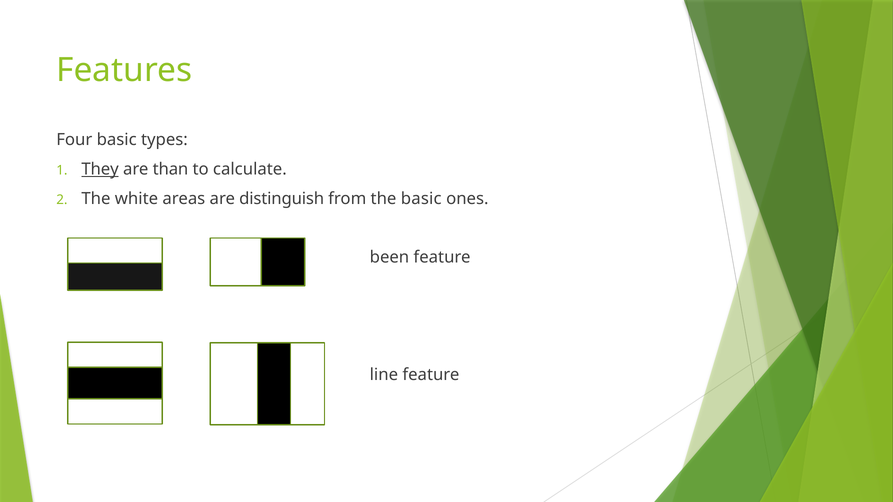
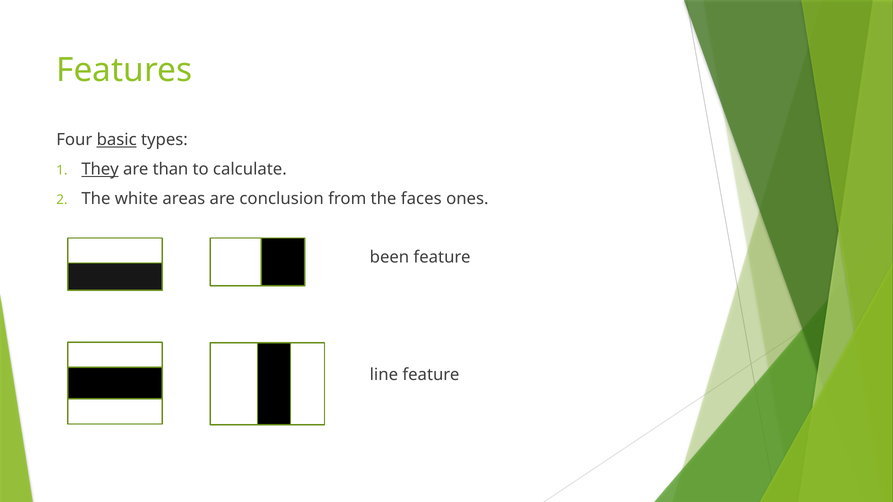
basic at (117, 140) underline: none -> present
distinguish: distinguish -> conclusion
the basic: basic -> faces
